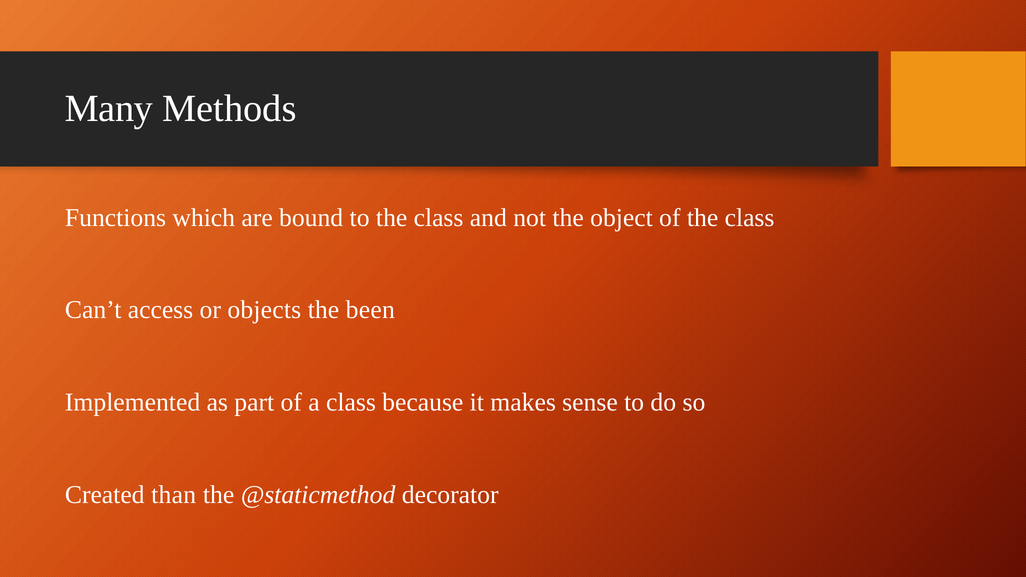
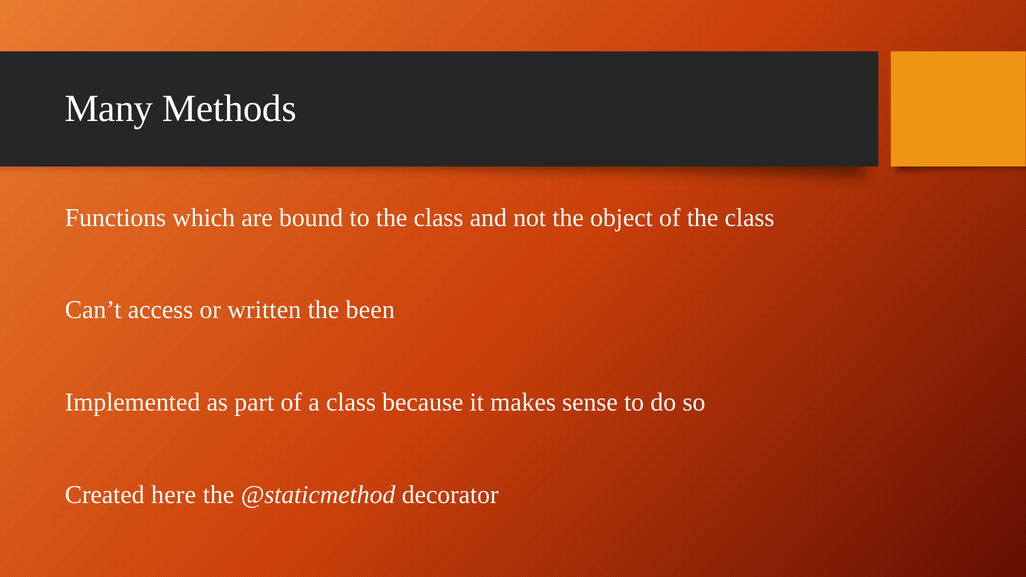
objects: objects -> written
than: than -> here
